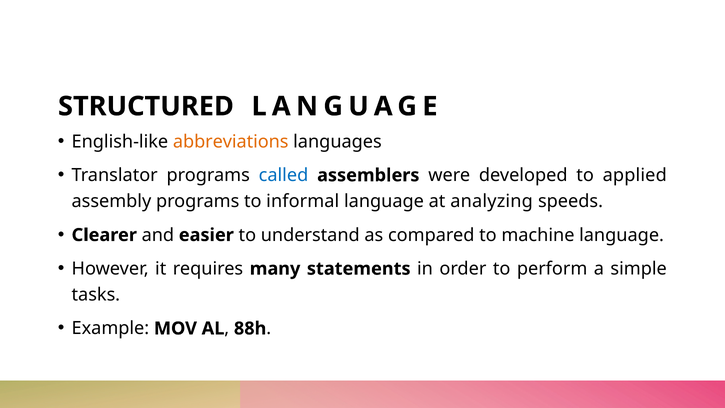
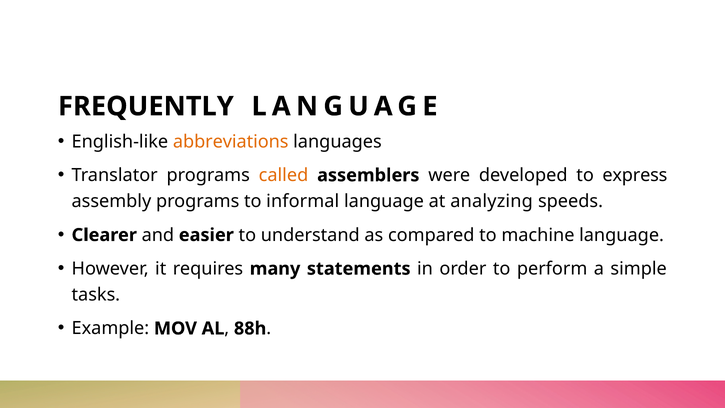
STRUCTURED: STRUCTURED -> FREQUENTLY
called colour: blue -> orange
applied: applied -> express
